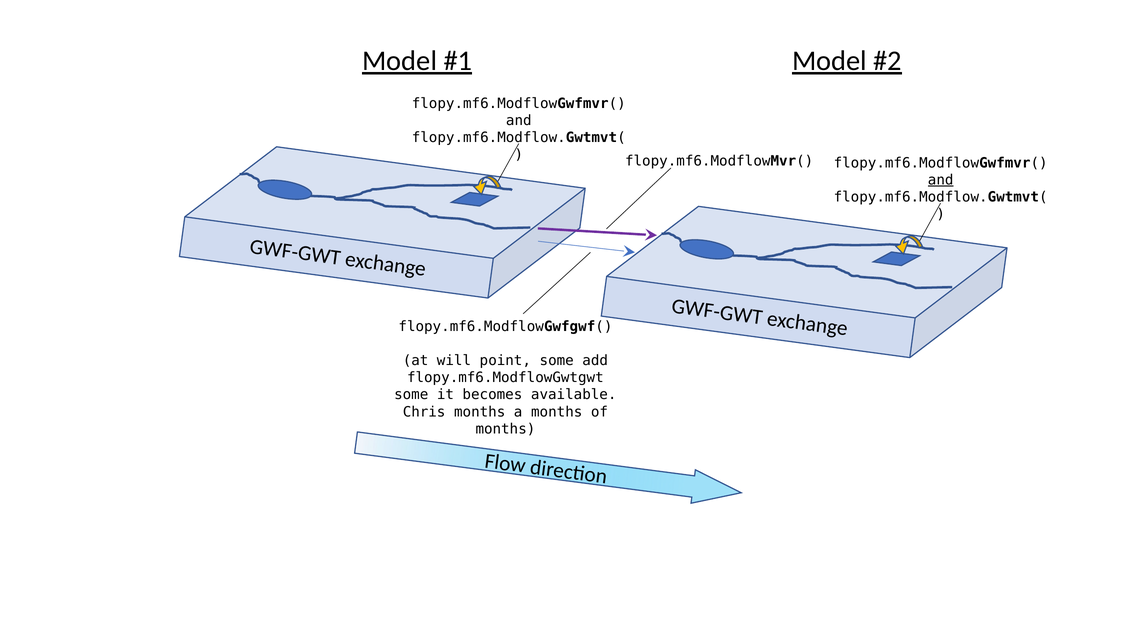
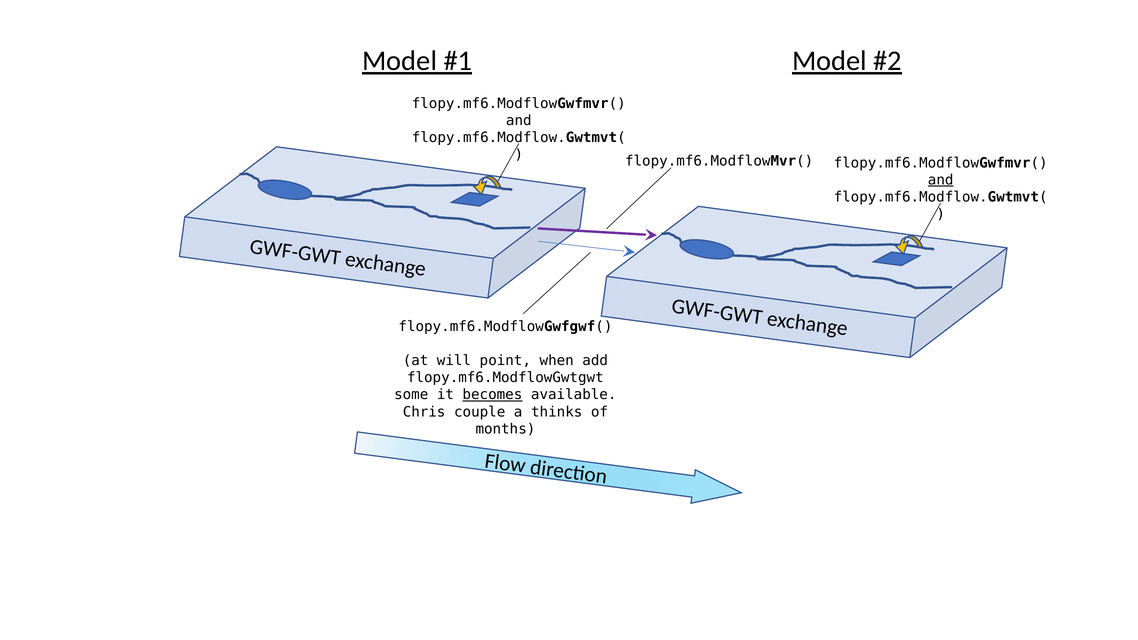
point some: some -> when
becomes underline: none -> present
Chris months: months -> couple
a months: months -> thinks
